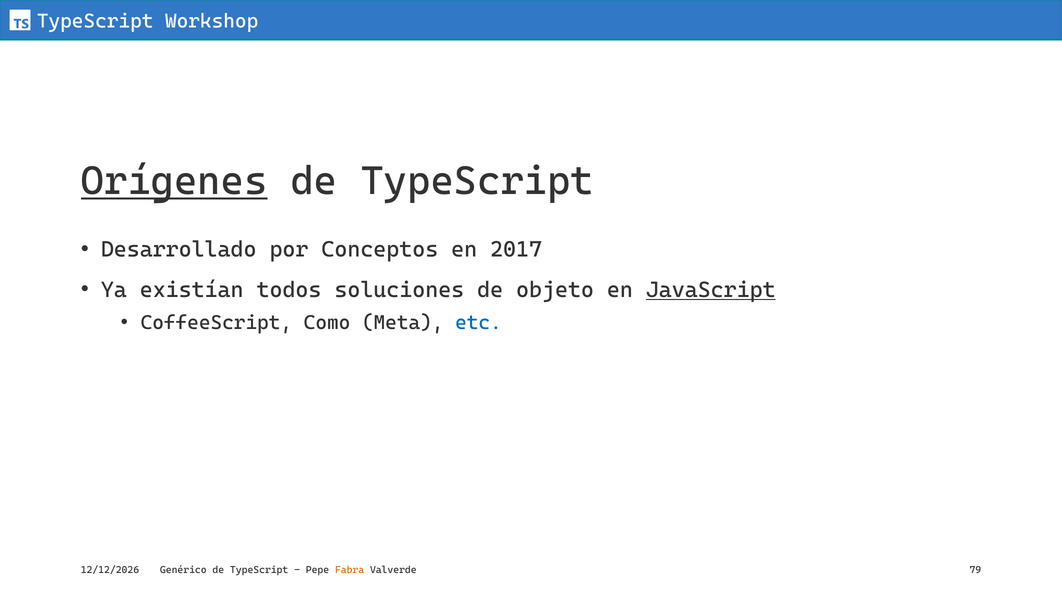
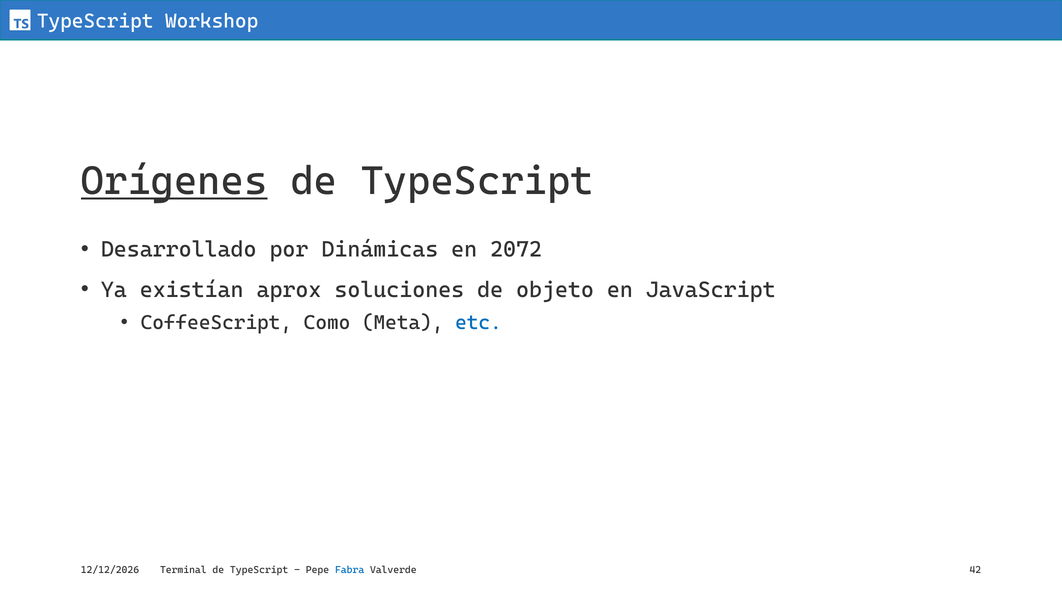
Conceptos: Conceptos -> Dinámicas
2017: 2017 -> 2072
todos: todos -> aprox
JavaScript underline: present -> none
Genérico: Genérico -> Terminal
Fabra colour: orange -> blue
79: 79 -> 42
